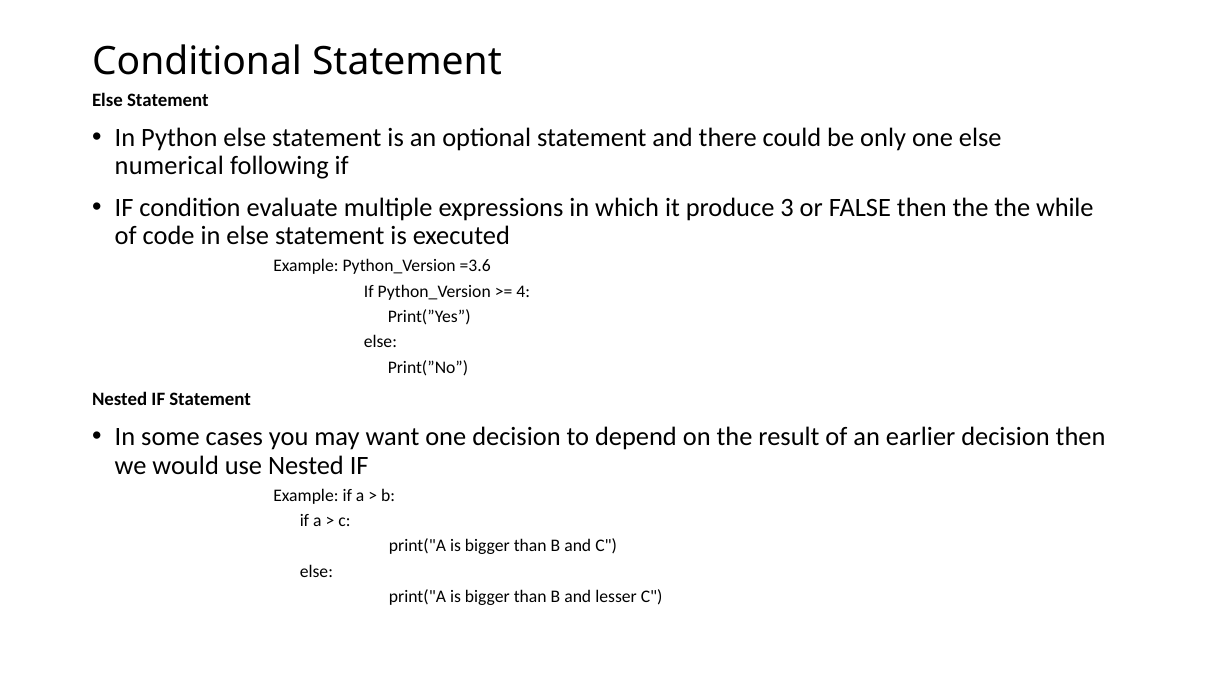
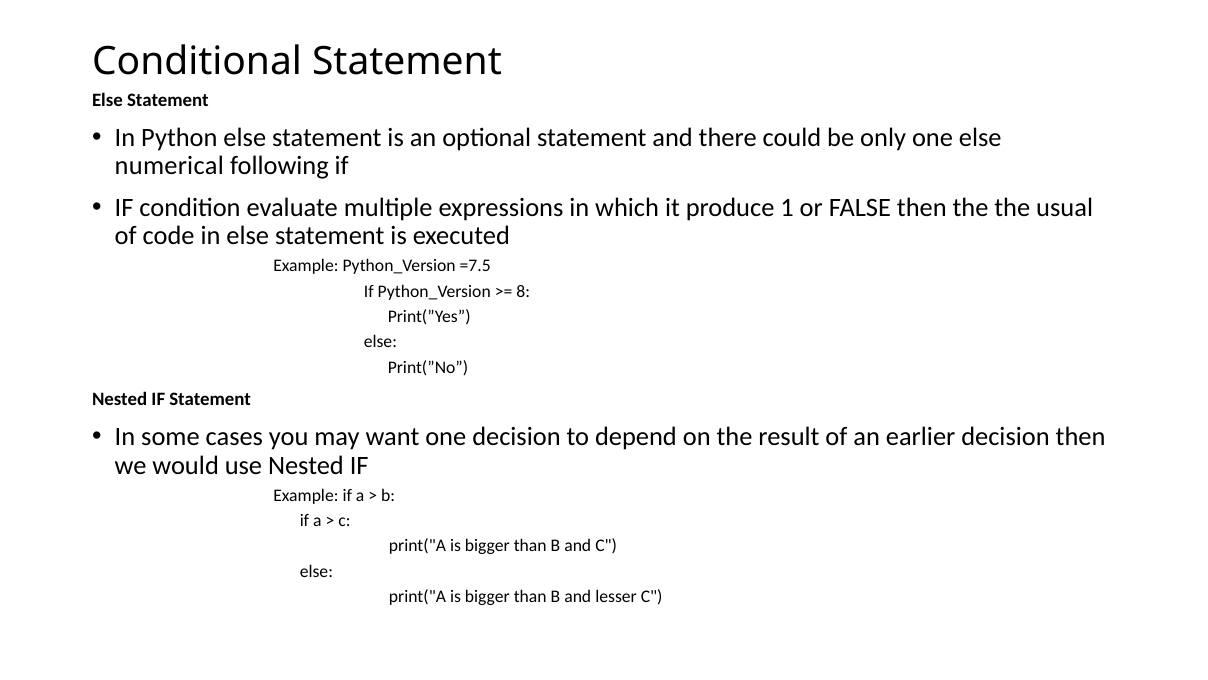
3: 3 -> 1
while: while -> usual
=3.6: =3.6 -> =7.5
4: 4 -> 8
